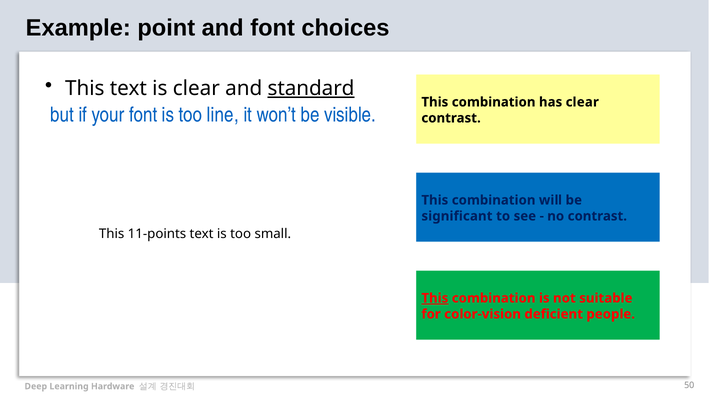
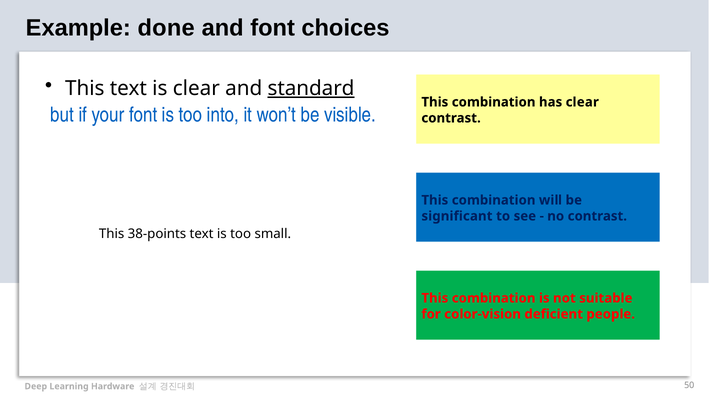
point: point -> done
line: line -> into
11-points: 11-points -> 38-points
This at (435, 298) underline: present -> none
